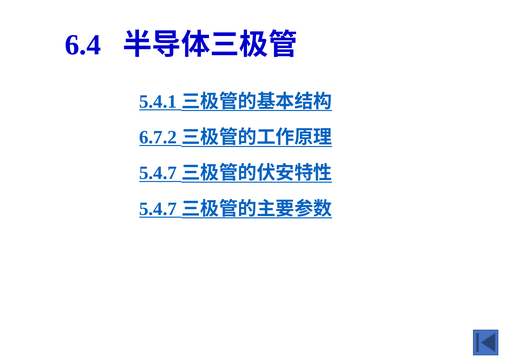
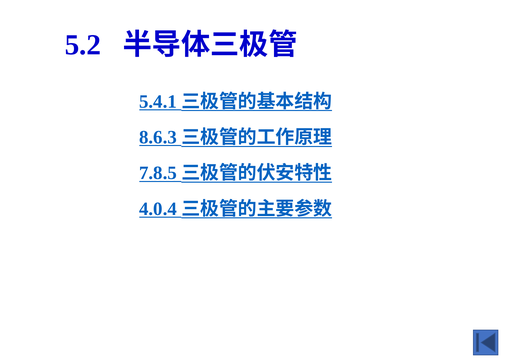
6.4: 6.4 -> 5.2
6.7.2: 6.7.2 -> 8.6.3
5.4.7 at (158, 173): 5.4.7 -> 7.8.5
5.4.7 at (158, 209): 5.4.7 -> 4.0.4
